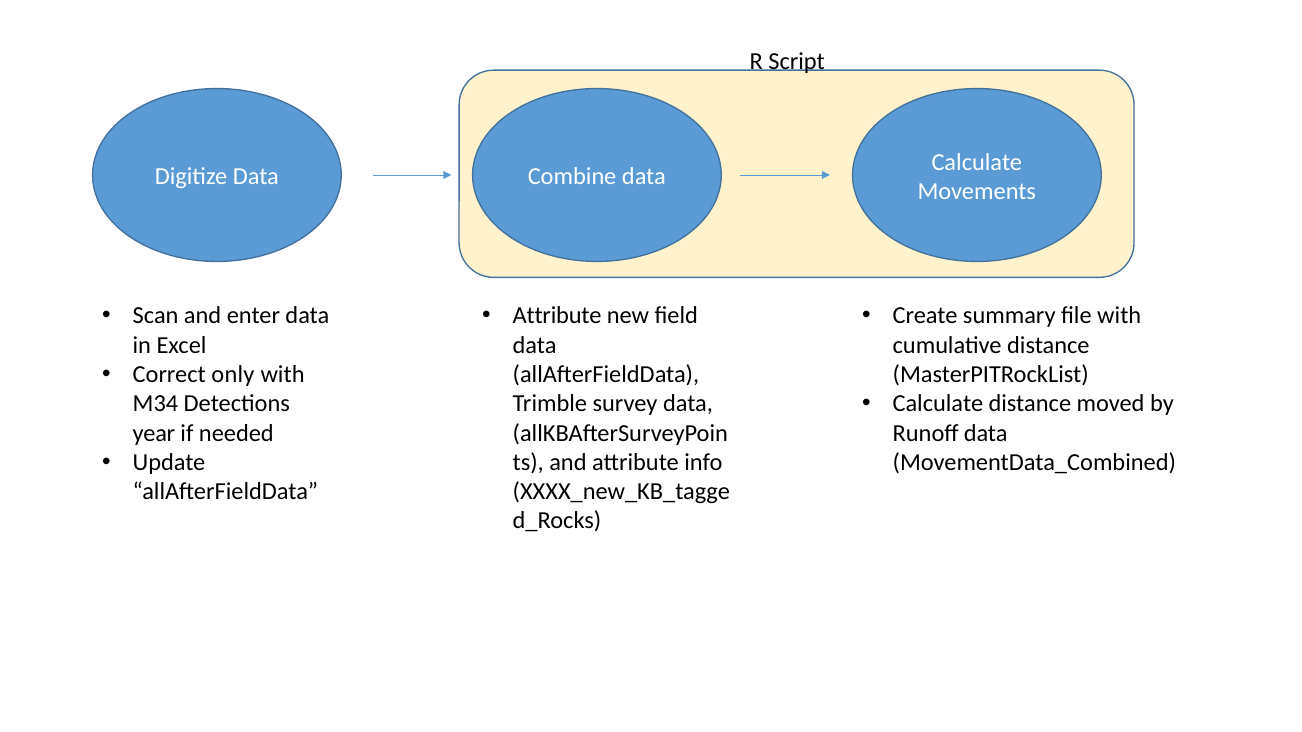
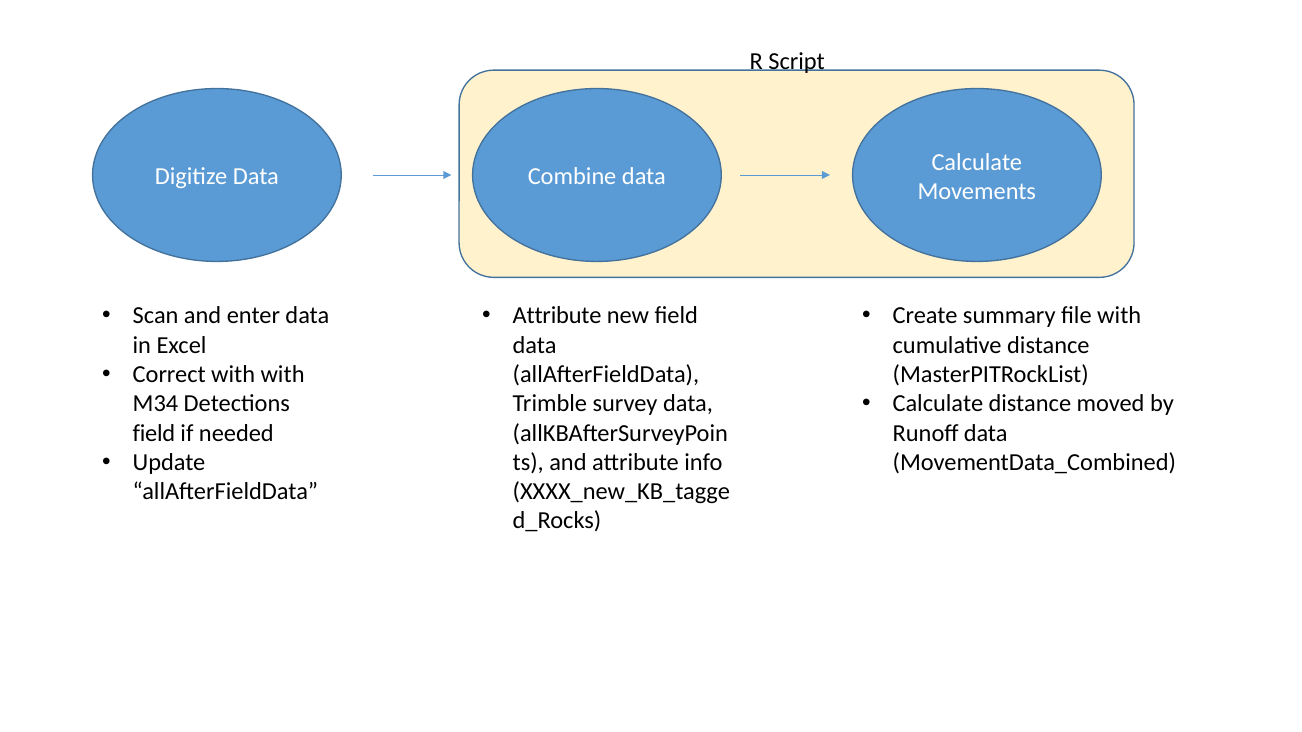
Correct only: only -> with
year at (154, 433): year -> field
